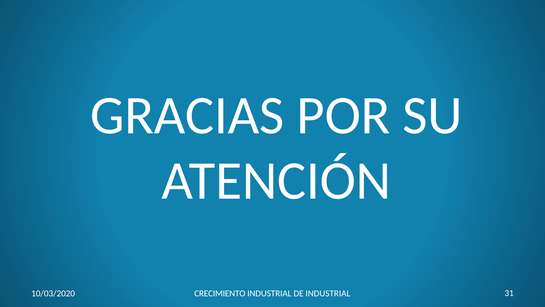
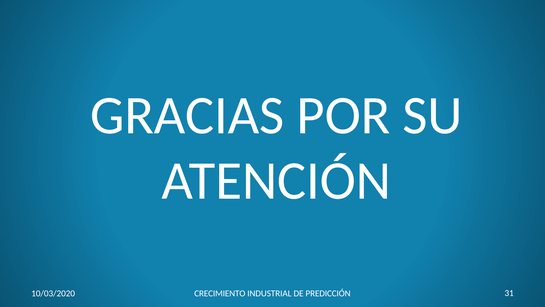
DE INDUSTRIAL: INDUSTRIAL -> PREDICCIÓN
